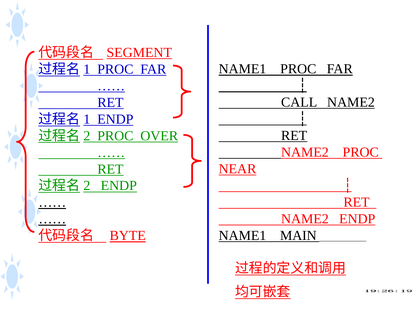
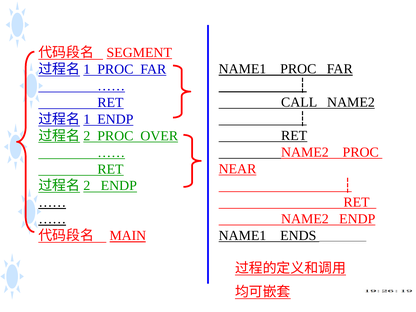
MAIN: MAIN -> ENDS
BYTE: BYTE -> MAIN
